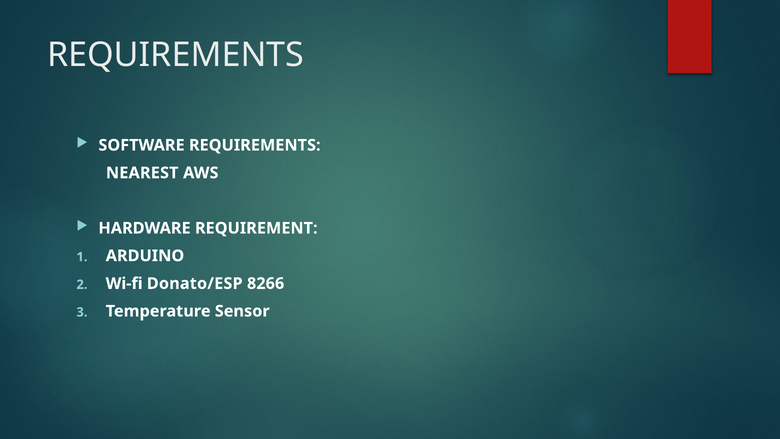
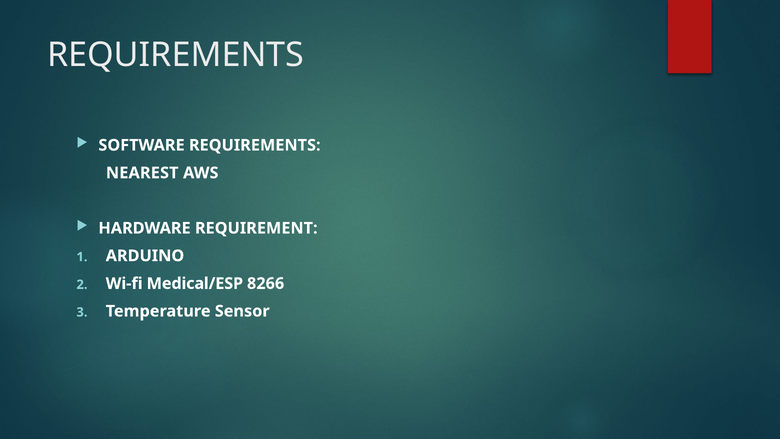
Donato/ESP: Donato/ESP -> Medical/ESP
